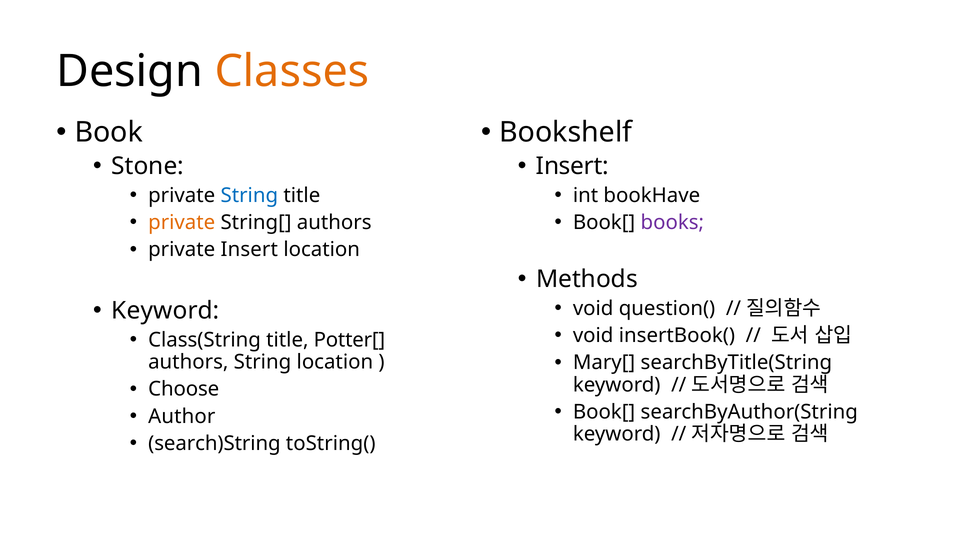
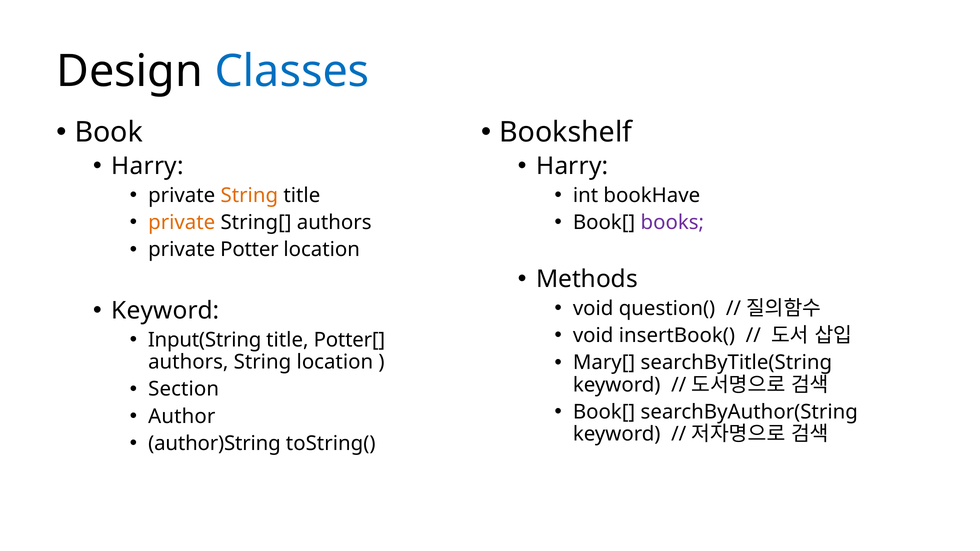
Classes colour: orange -> blue
Stone at (148, 166): Stone -> Harry
Insert at (572, 166): Insert -> Harry
String at (249, 195) colour: blue -> orange
private Insert: Insert -> Potter
Class(String: Class(String -> Input(String
Choose: Choose -> Section
search)String: search)String -> author)String
